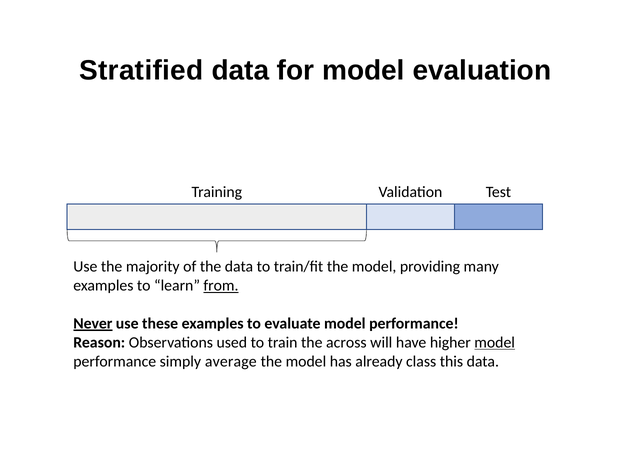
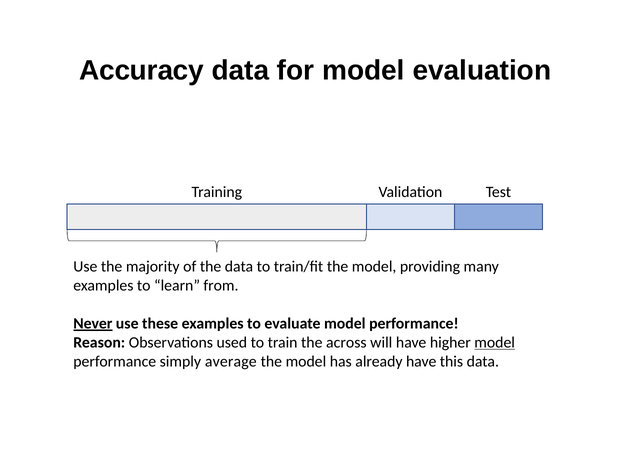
Stratified: Stratified -> Accuracy
from underline: present -> none
already class: class -> have
